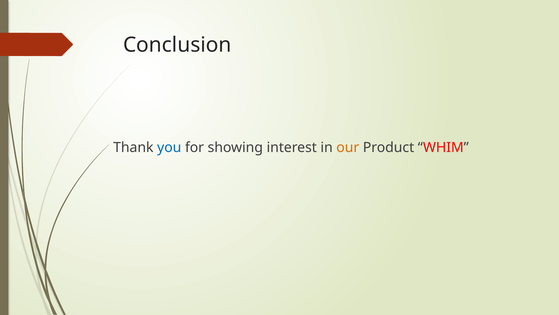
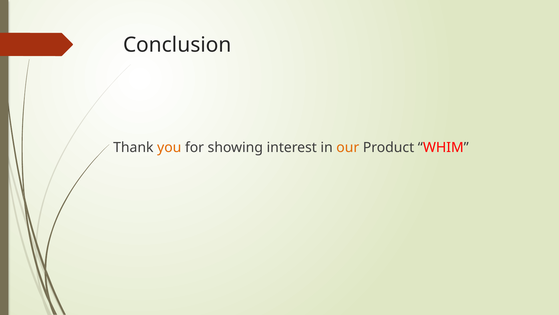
you colour: blue -> orange
